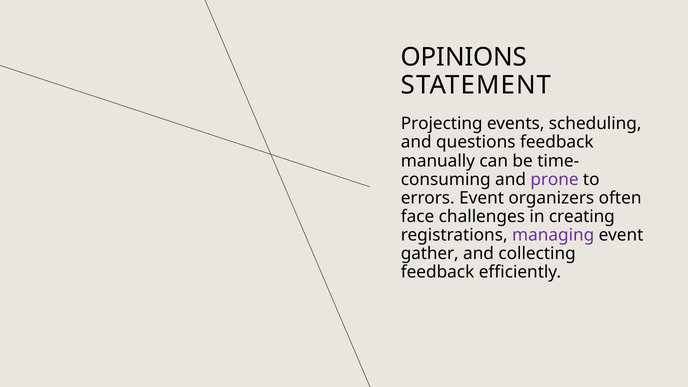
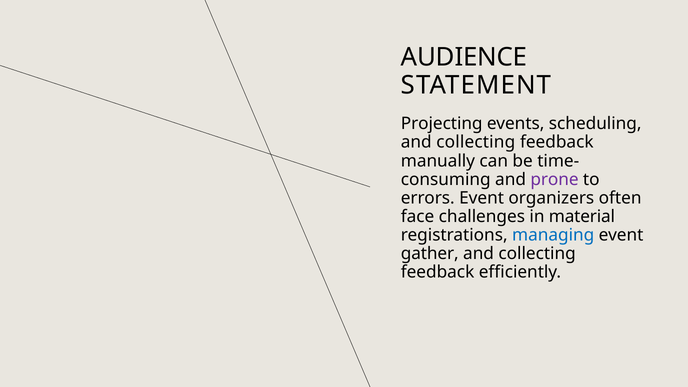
OPINIONS: OPINIONS -> AUDIENCE
questions at (476, 142): questions -> collecting
creating: creating -> material
managing colour: purple -> blue
